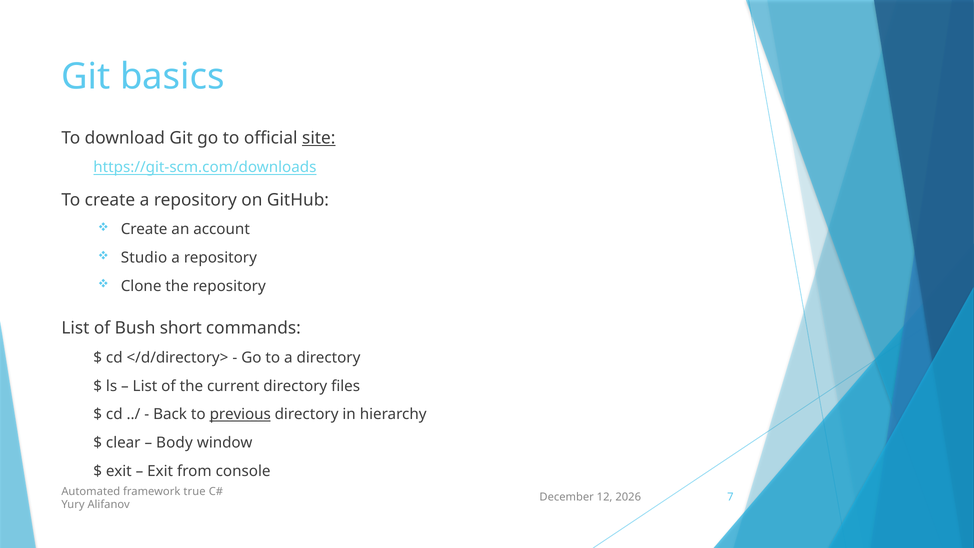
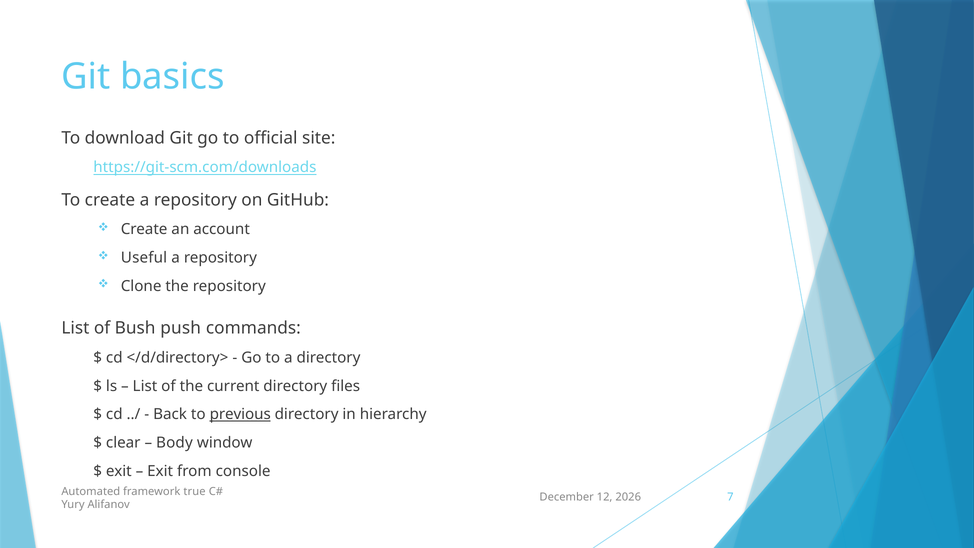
site underline: present -> none
Studio: Studio -> Useful
short: short -> push
